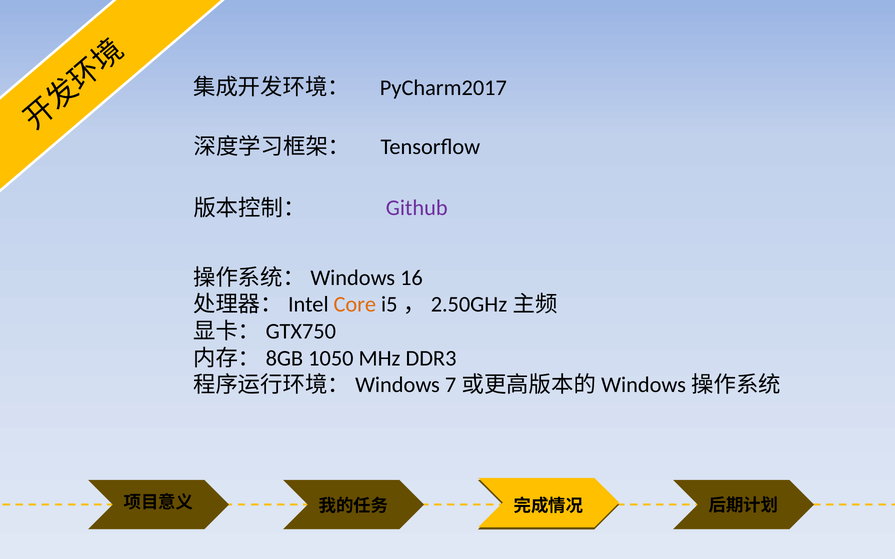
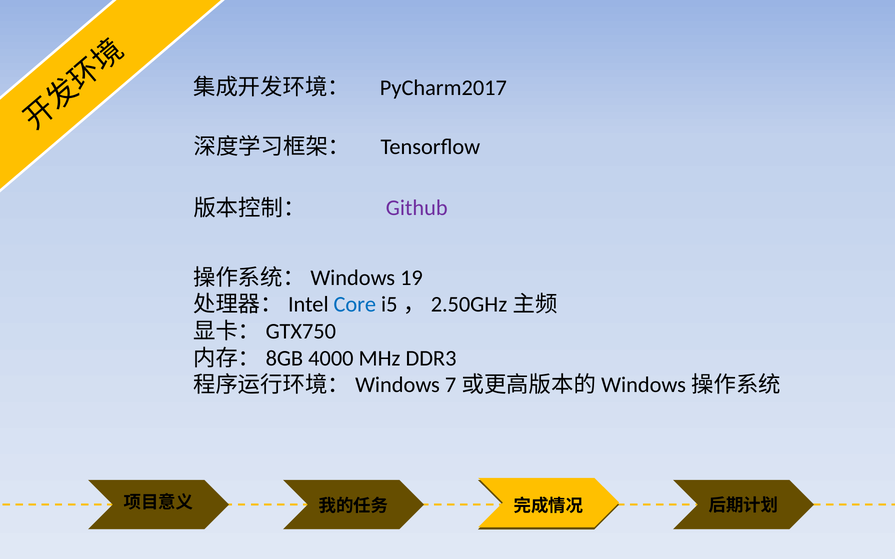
16: 16 -> 19
Core colour: orange -> blue
1050: 1050 -> 4000
